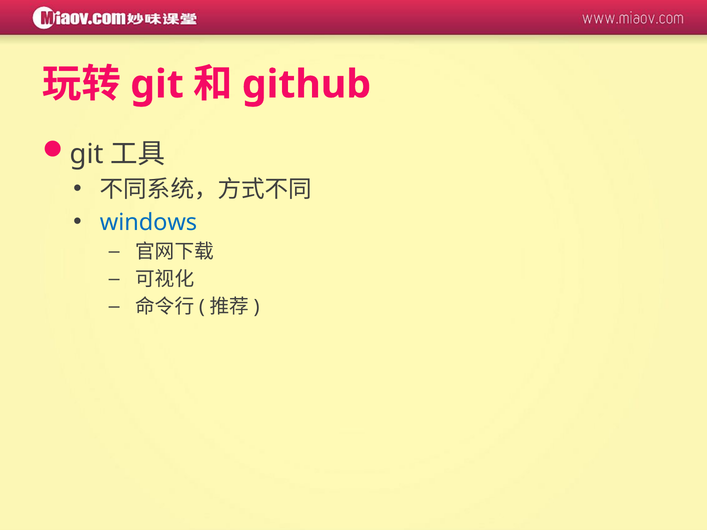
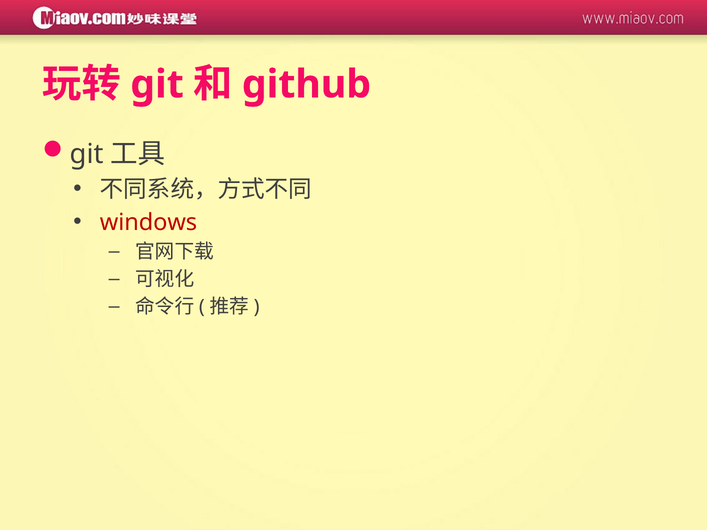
windows colour: blue -> red
